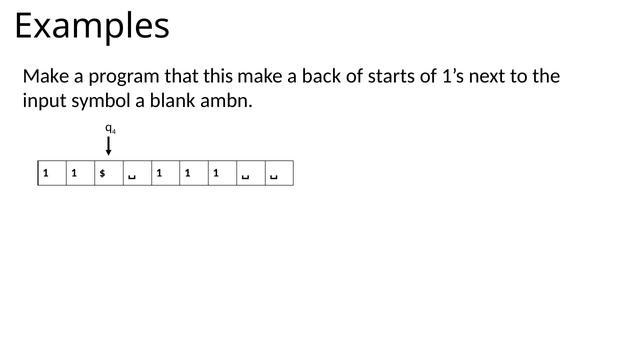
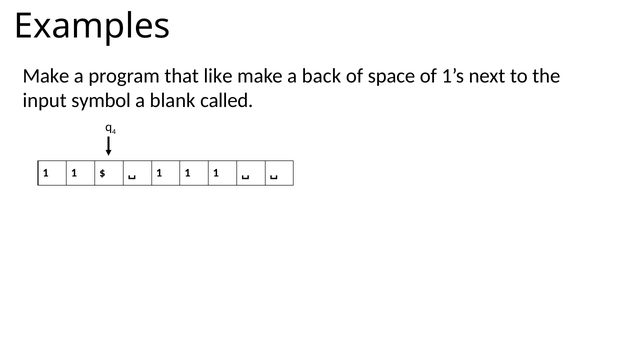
this: this -> like
starts: starts -> space
ambn: ambn -> called
